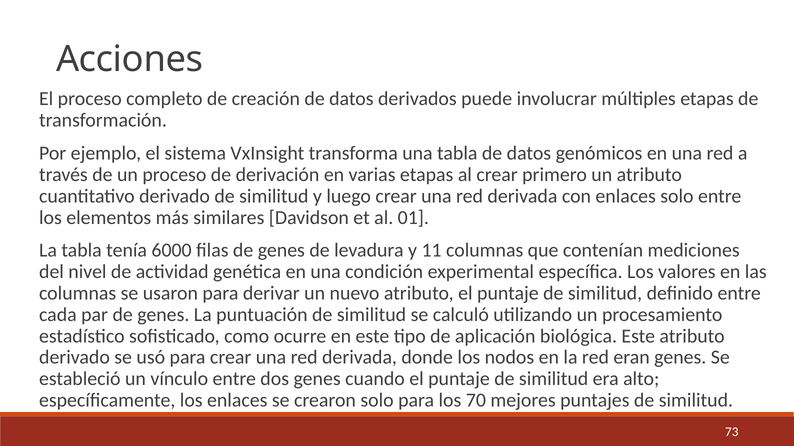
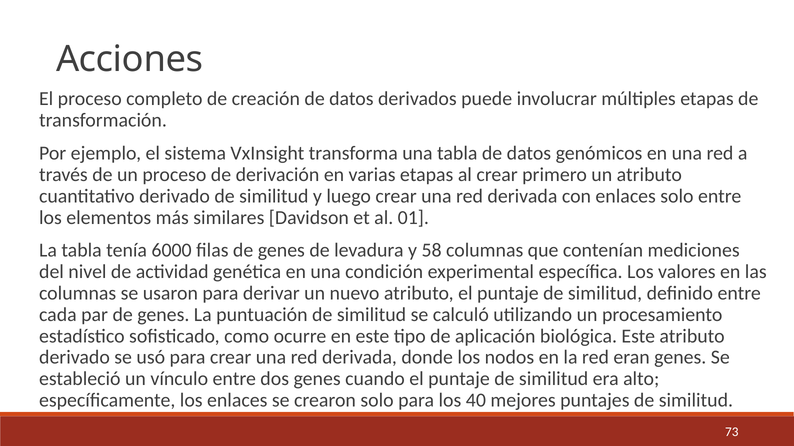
11: 11 -> 58
70: 70 -> 40
